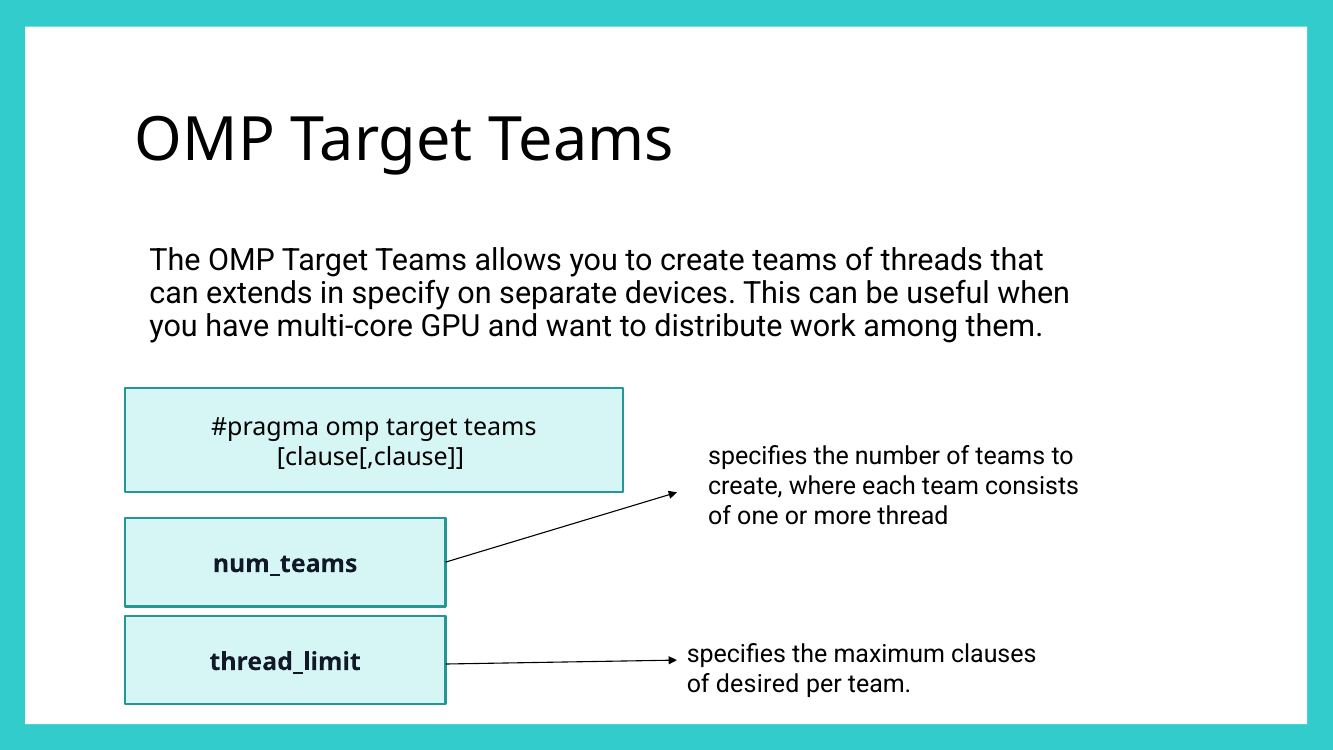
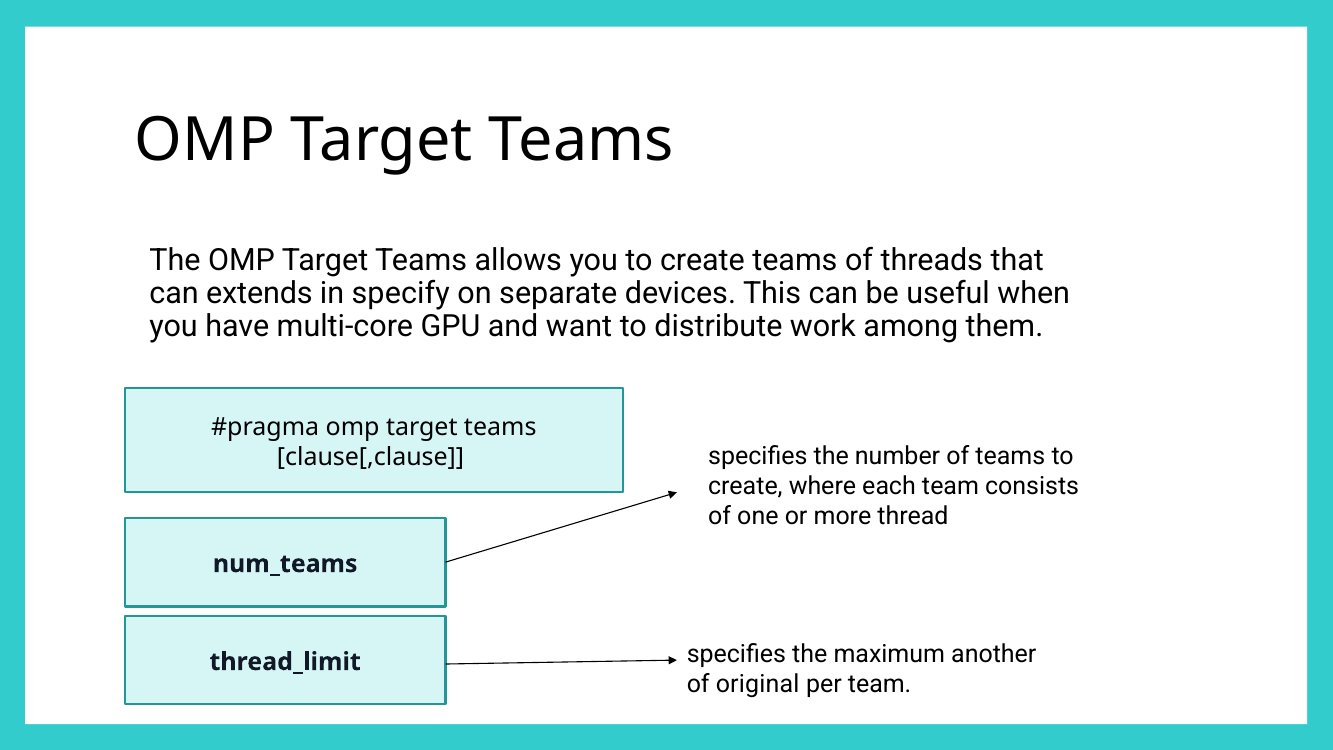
clauses: clauses -> another
desired: desired -> original
